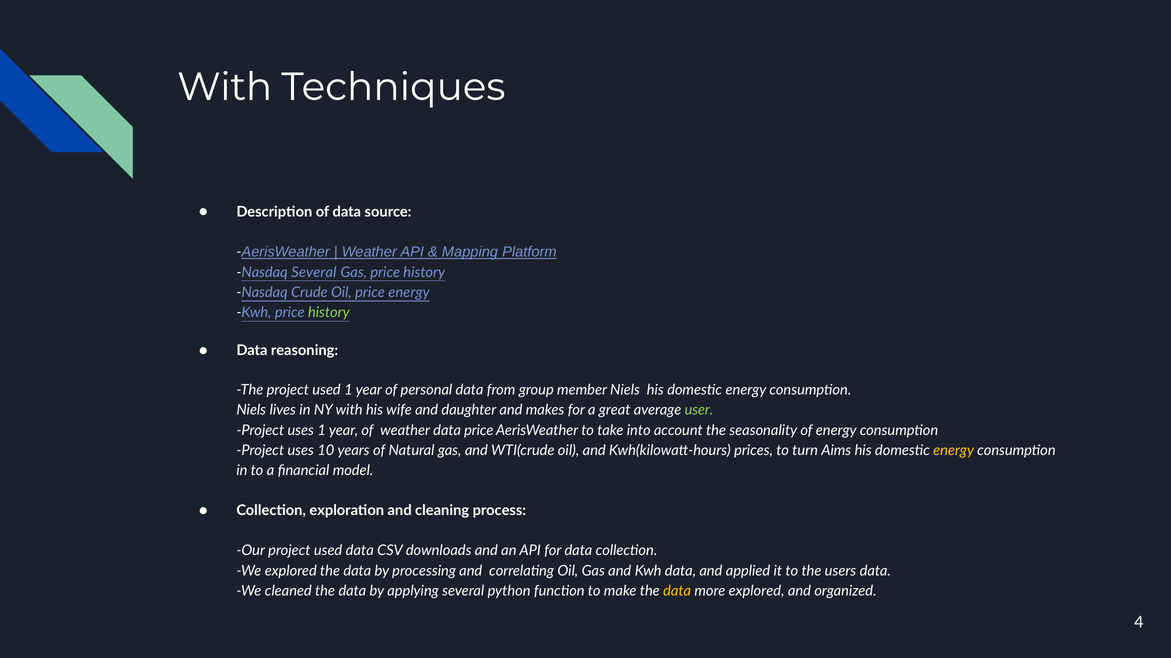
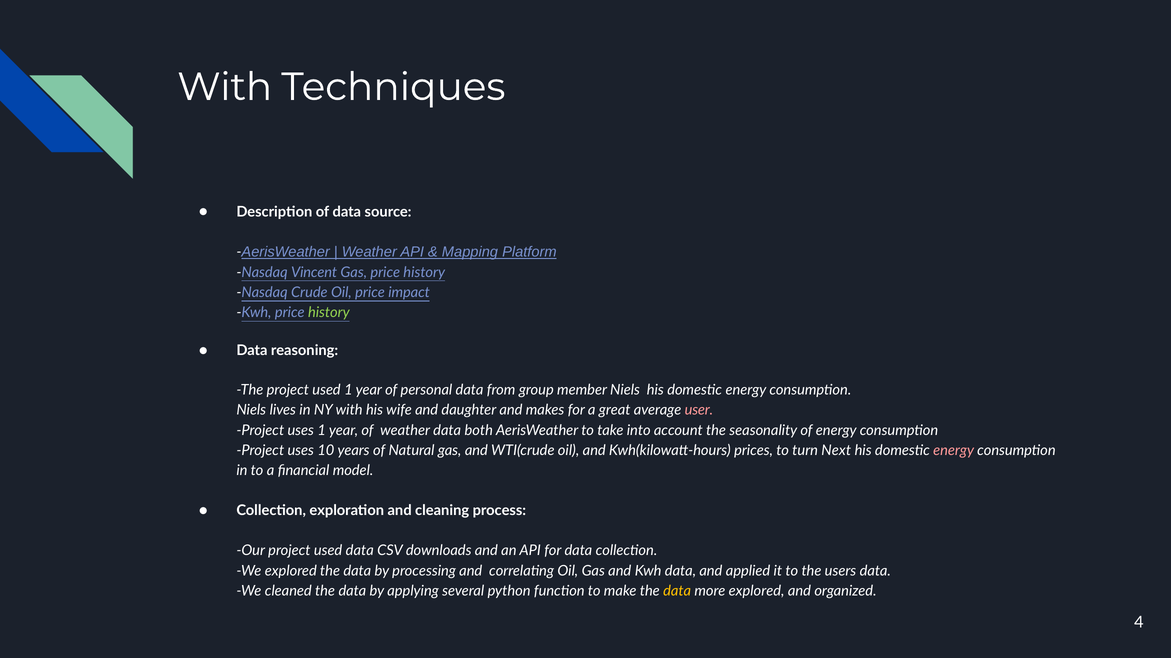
Nasdaq Several: Several -> Vincent
price energy: energy -> impact
user colour: light green -> pink
data price: price -> both
Aims: Aims -> Next
energy at (954, 451) colour: yellow -> pink
